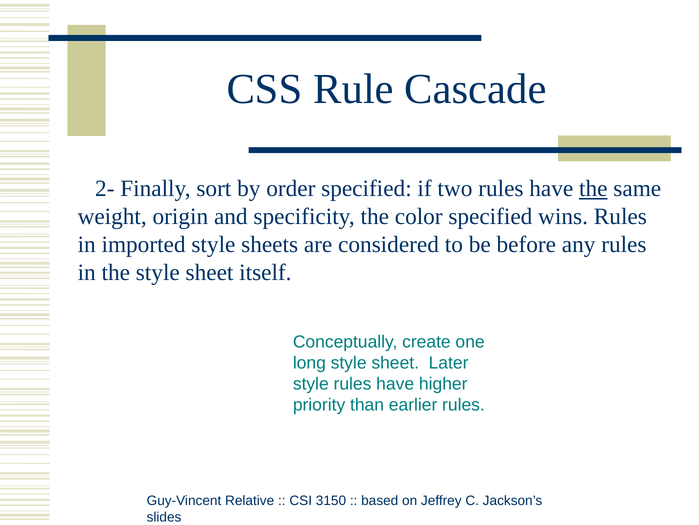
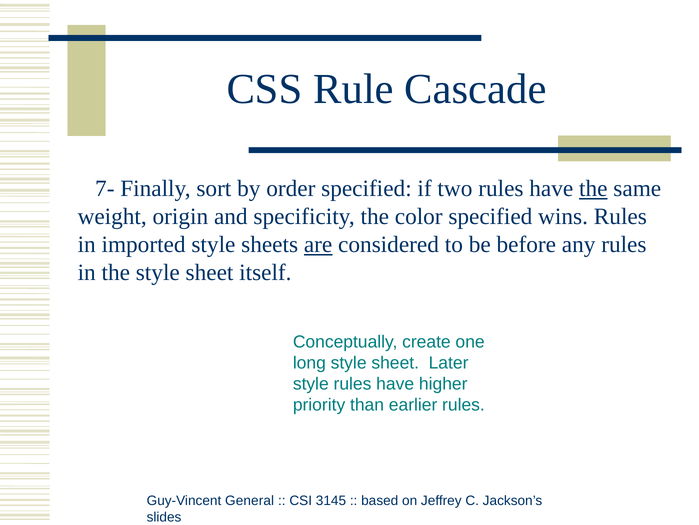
2-: 2- -> 7-
are underline: none -> present
Relative: Relative -> General
3150: 3150 -> 3145
